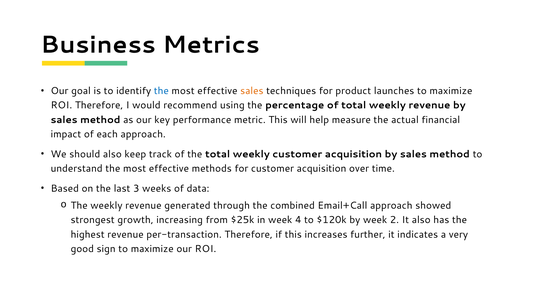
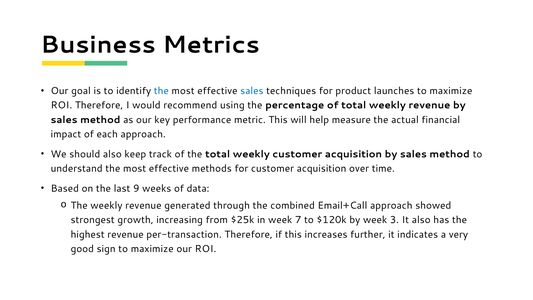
sales at (252, 91) colour: orange -> blue
3: 3 -> 9
4: 4 -> 7
2: 2 -> 3
